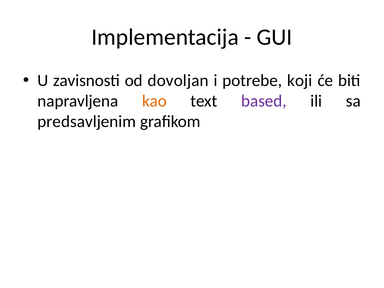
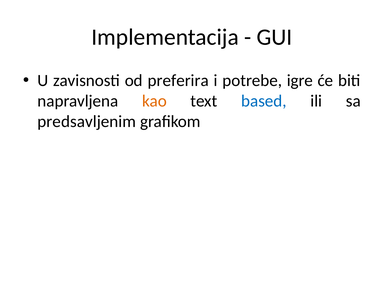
dovoljan: dovoljan -> preferira
koji: koji -> igre
based colour: purple -> blue
